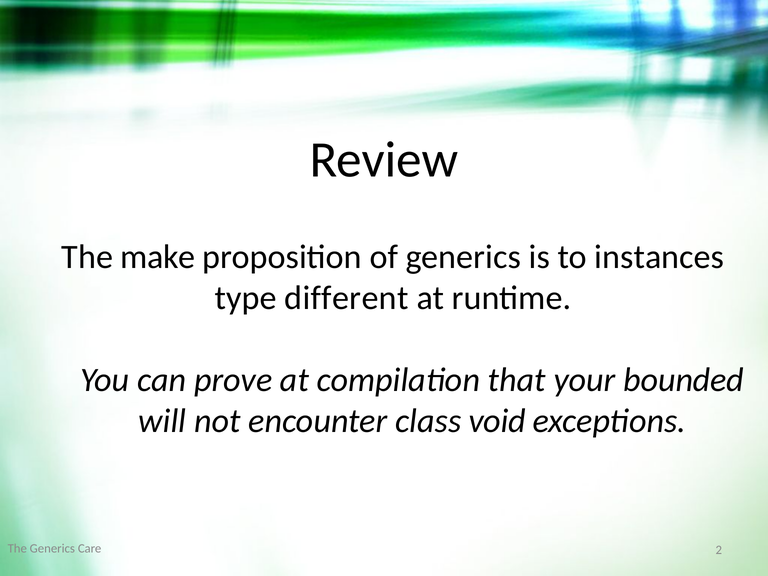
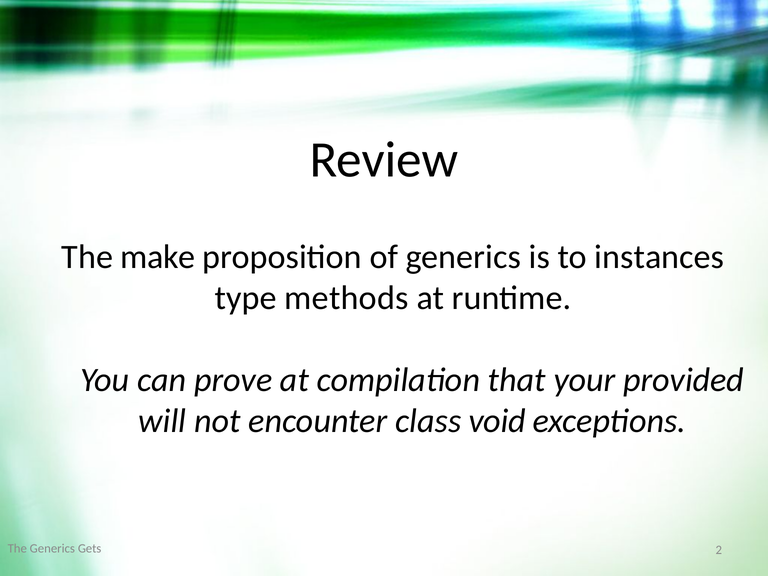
different: different -> methods
bounded: bounded -> provided
Care: Care -> Gets
